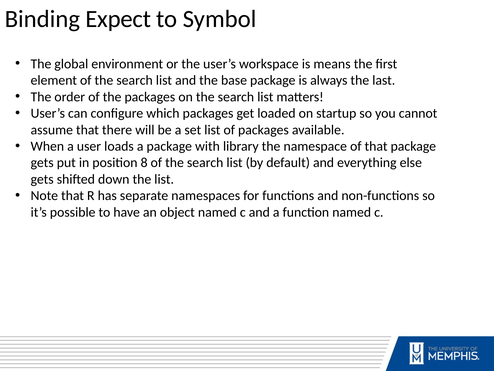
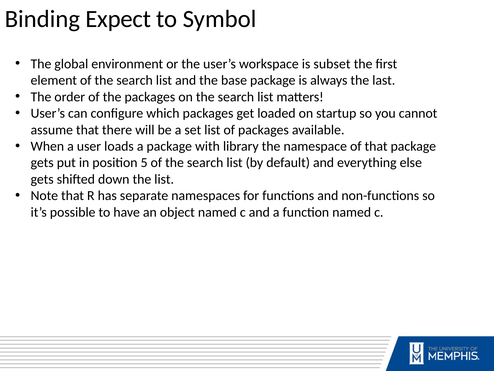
means: means -> subset
8: 8 -> 5
